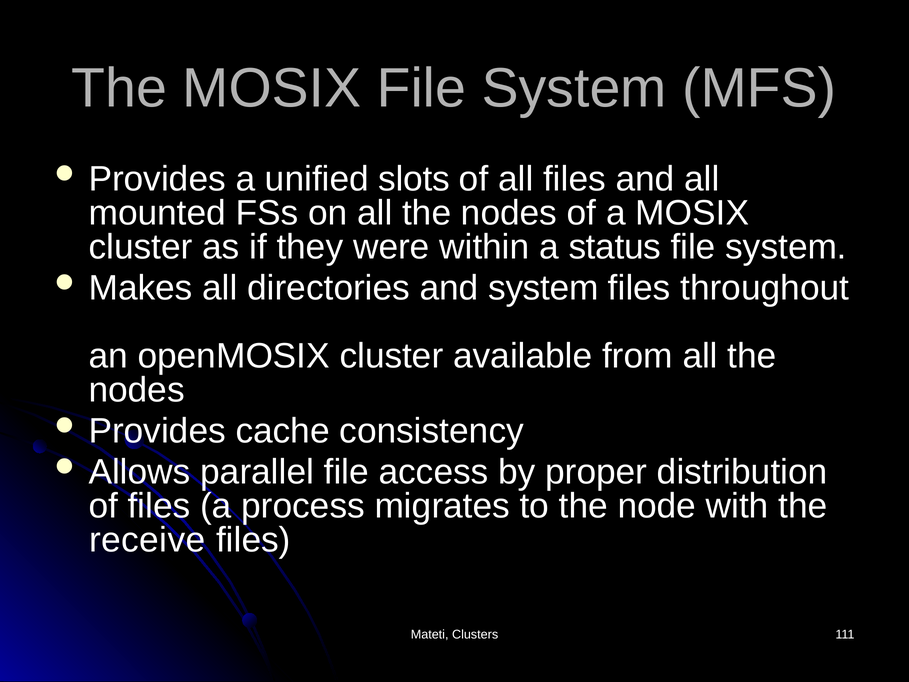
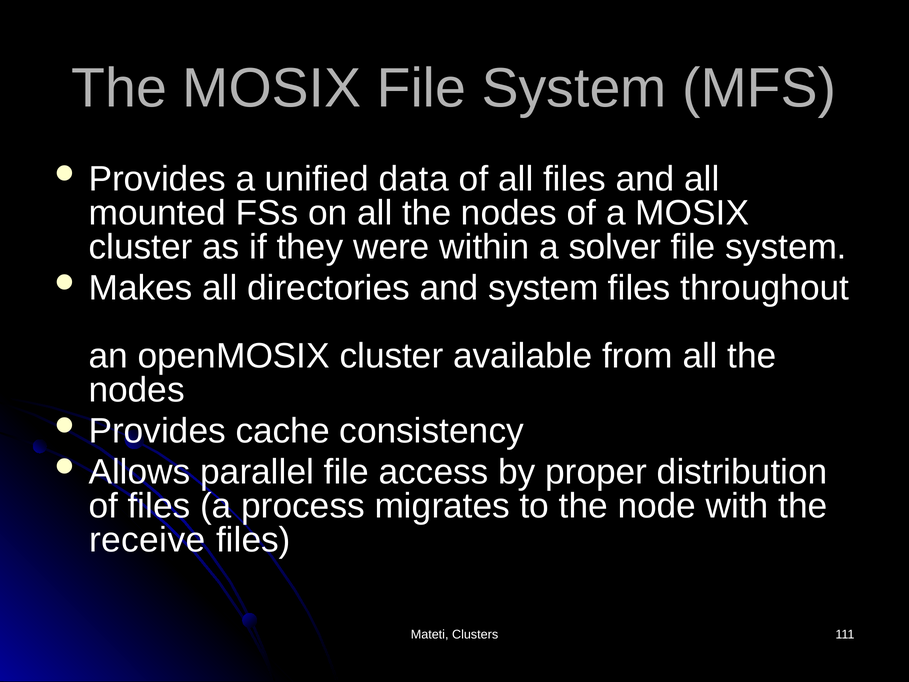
slots: slots -> data
status: status -> solver
